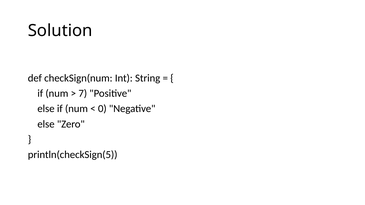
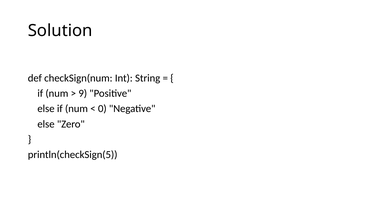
7: 7 -> 9
